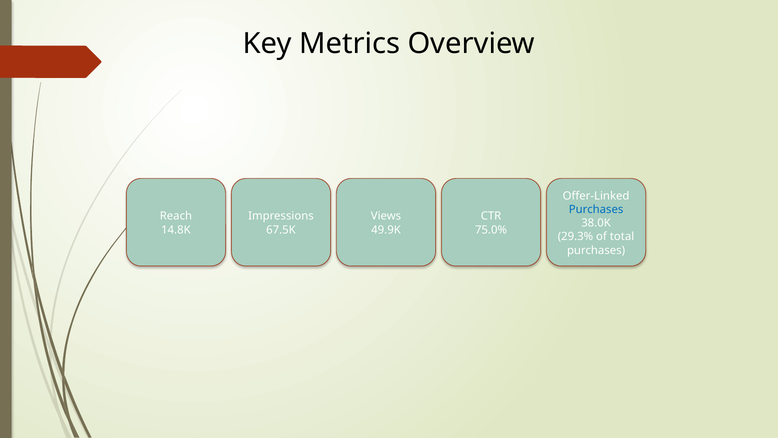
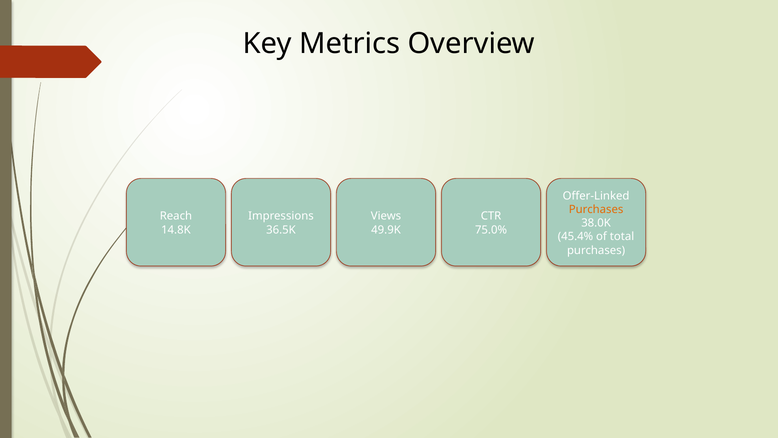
Purchases at (596, 209) colour: blue -> orange
67.5K: 67.5K -> 36.5K
29.3%: 29.3% -> 45.4%
